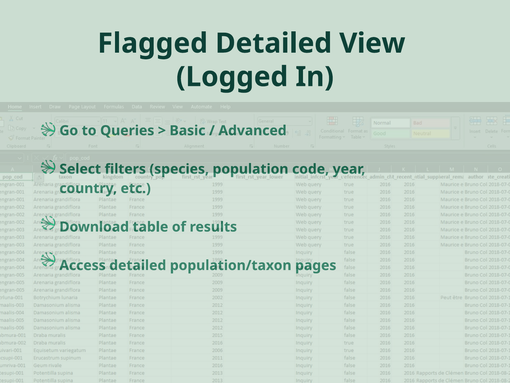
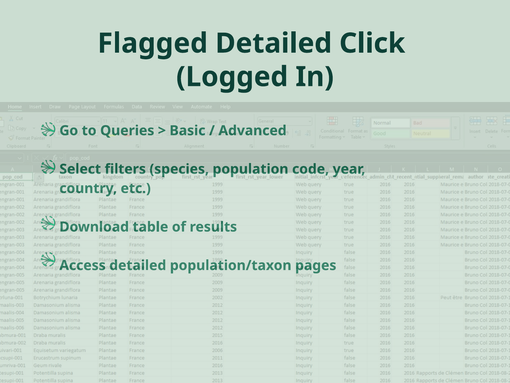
View: View -> Click
